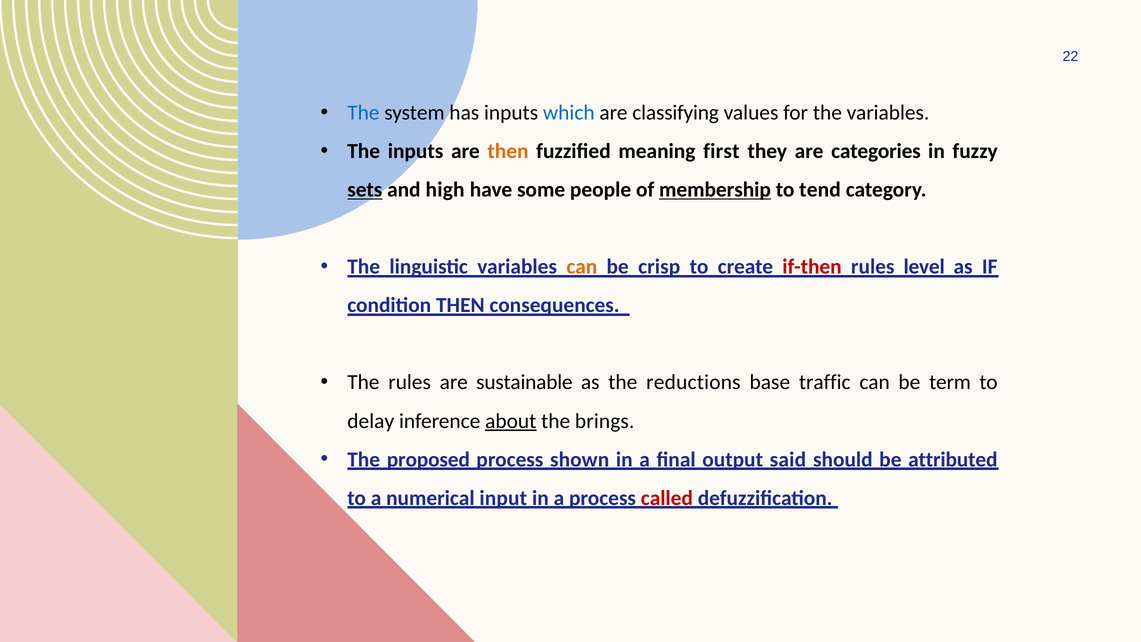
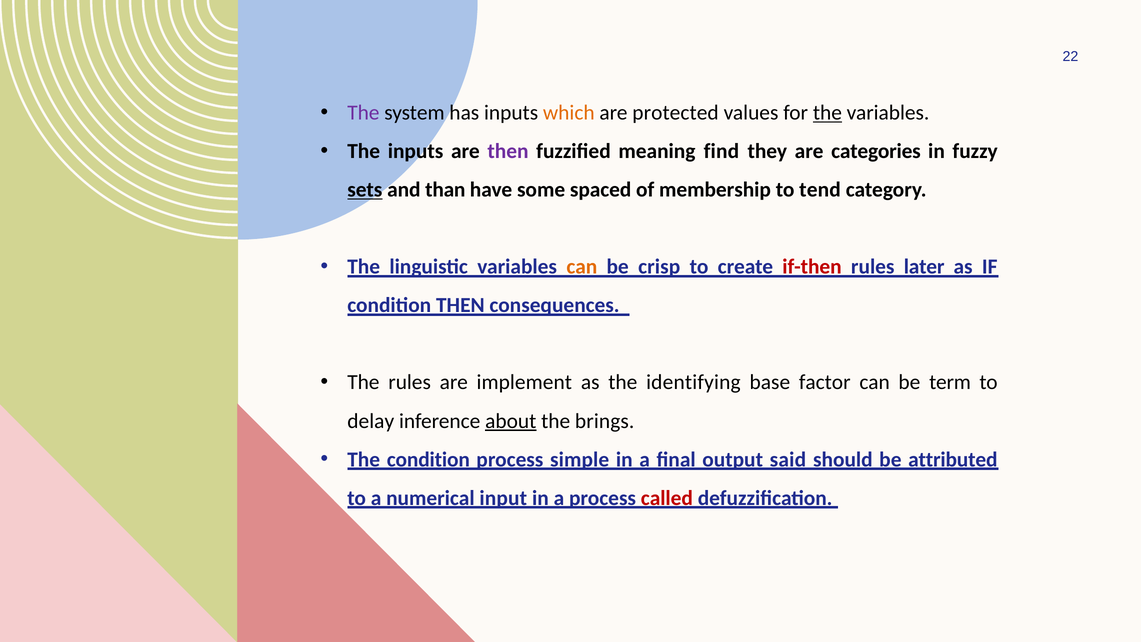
The at (363, 113) colour: blue -> purple
which colour: blue -> orange
classifying: classifying -> protected
the at (827, 113) underline: none -> present
then at (508, 151) colour: orange -> purple
first: first -> find
high: high -> than
people: people -> spaced
membership underline: present -> none
level: level -> later
sustainable: sustainable -> implement
reductions: reductions -> identifying
traffic: traffic -> factor
The proposed: proposed -> condition
shown: shown -> simple
